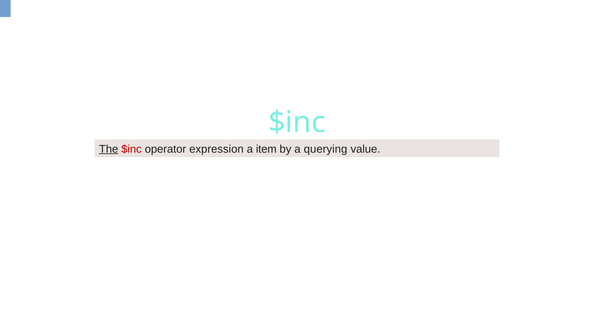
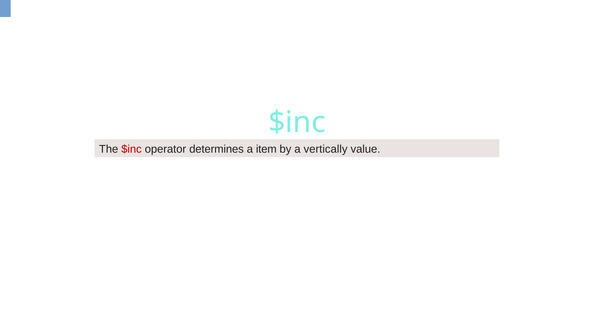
The underline: present -> none
expression: expression -> determines
querying: querying -> vertically
